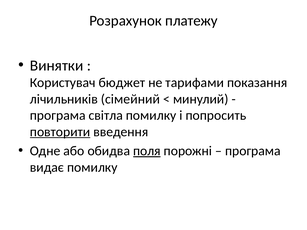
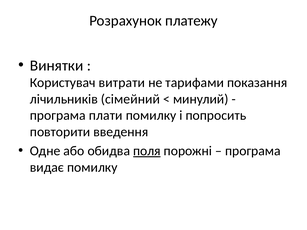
бюджет: бюджет -> витрати
світла: світла -> плати
повторити underline: present -> none
